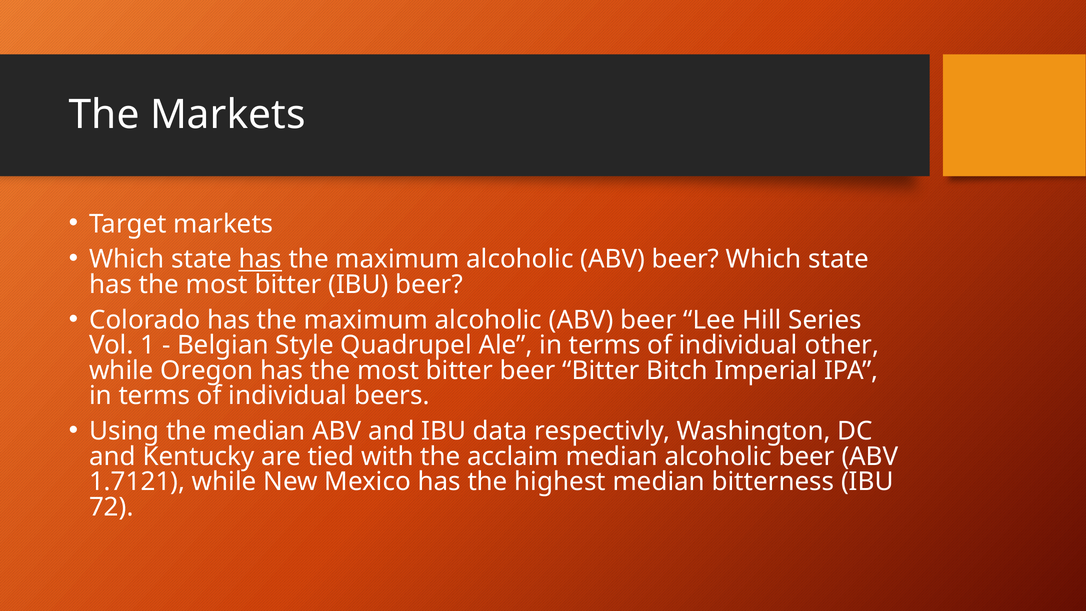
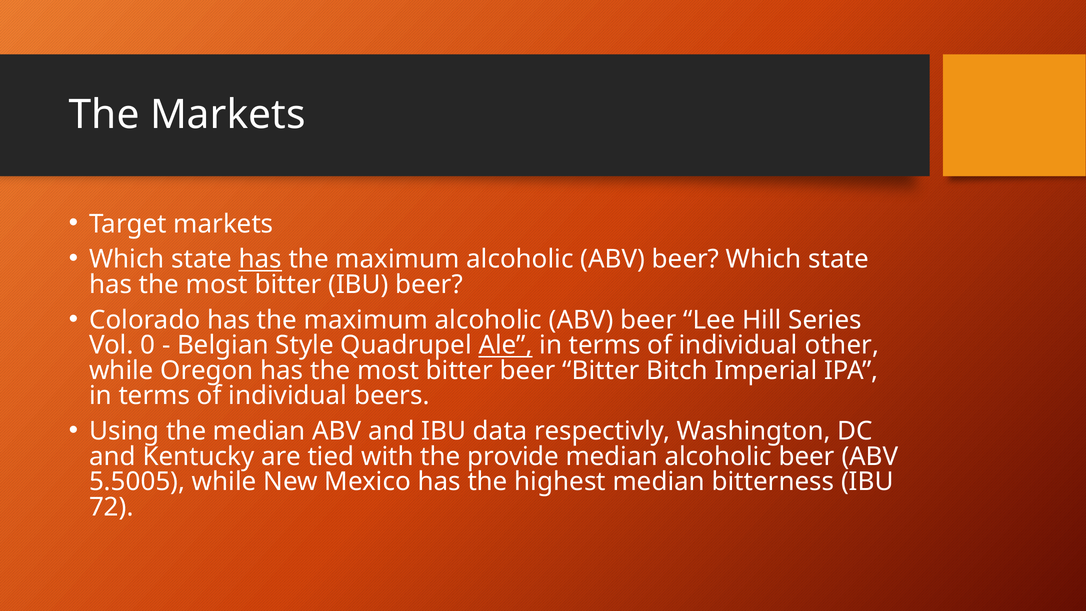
1: 1 -> 0
Ale underline: none -> present
acclaim: acclaim -> provide
1.7121: 1.7121 -> 5.5005
